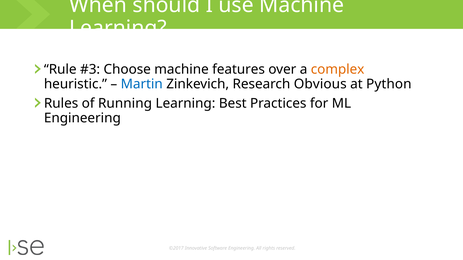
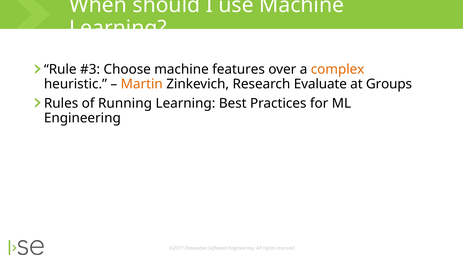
Martin colour: blue -> orange
Obvious: Obvious -> Evaluate
Python: Python -> Groups
